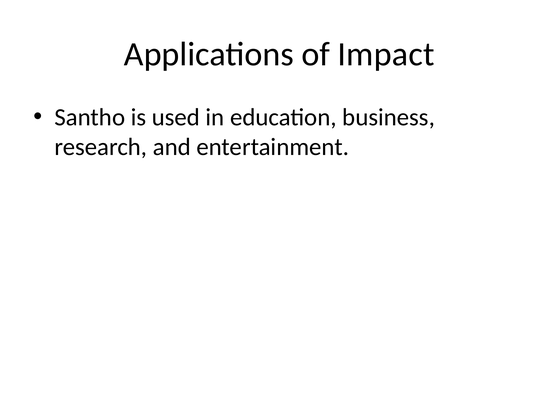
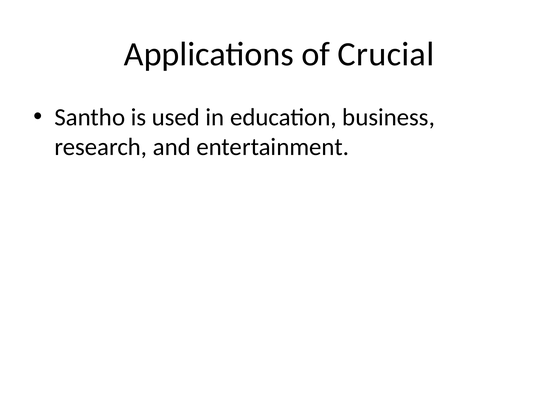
Impact: Impact -> Crucial
